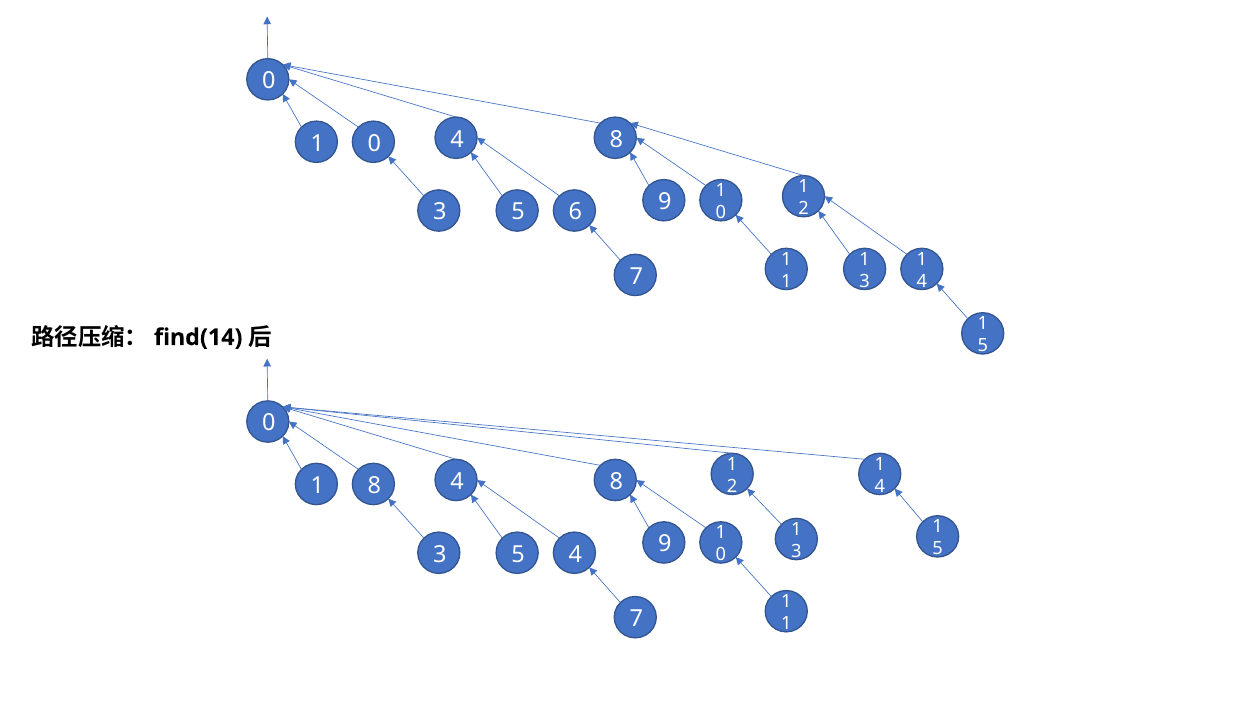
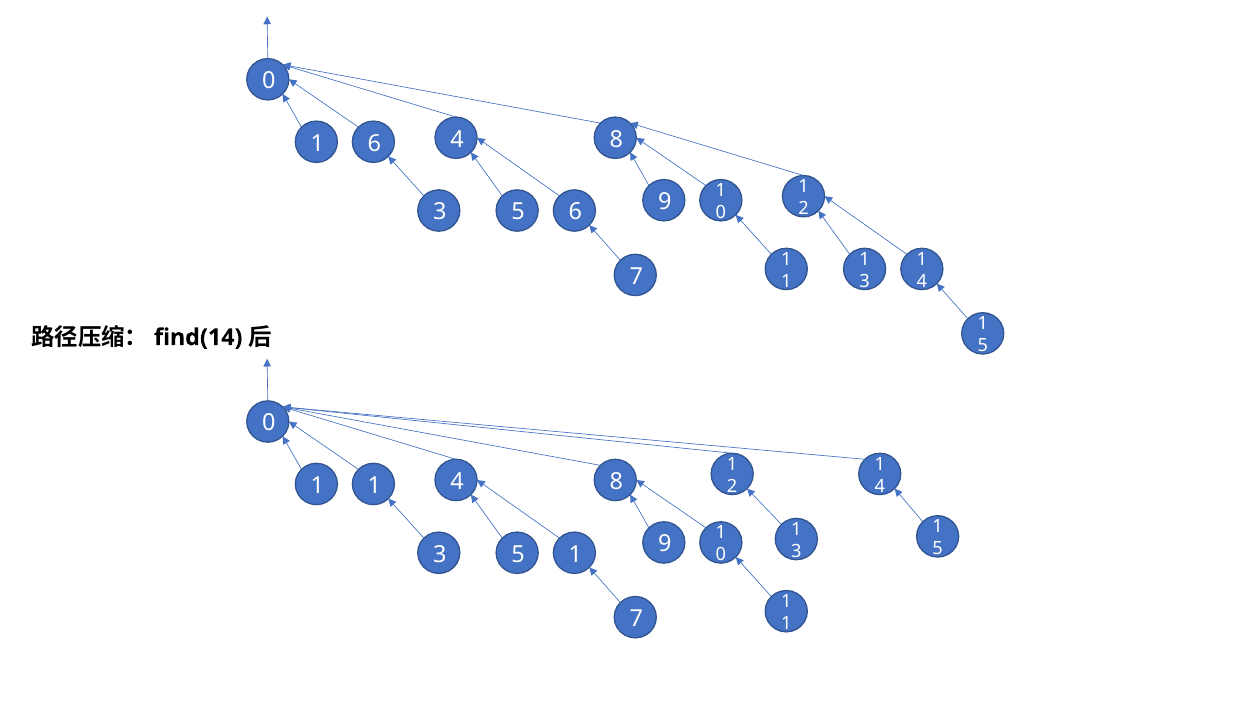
0 at (374, 143): 0 -> 6
8 at (374, 486): 8 -> 1
5 4: 4 -> 1
